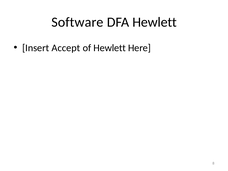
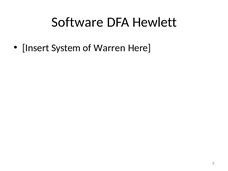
Accept: Accept -> System
of Hewlett: Hewlett -> Warren
